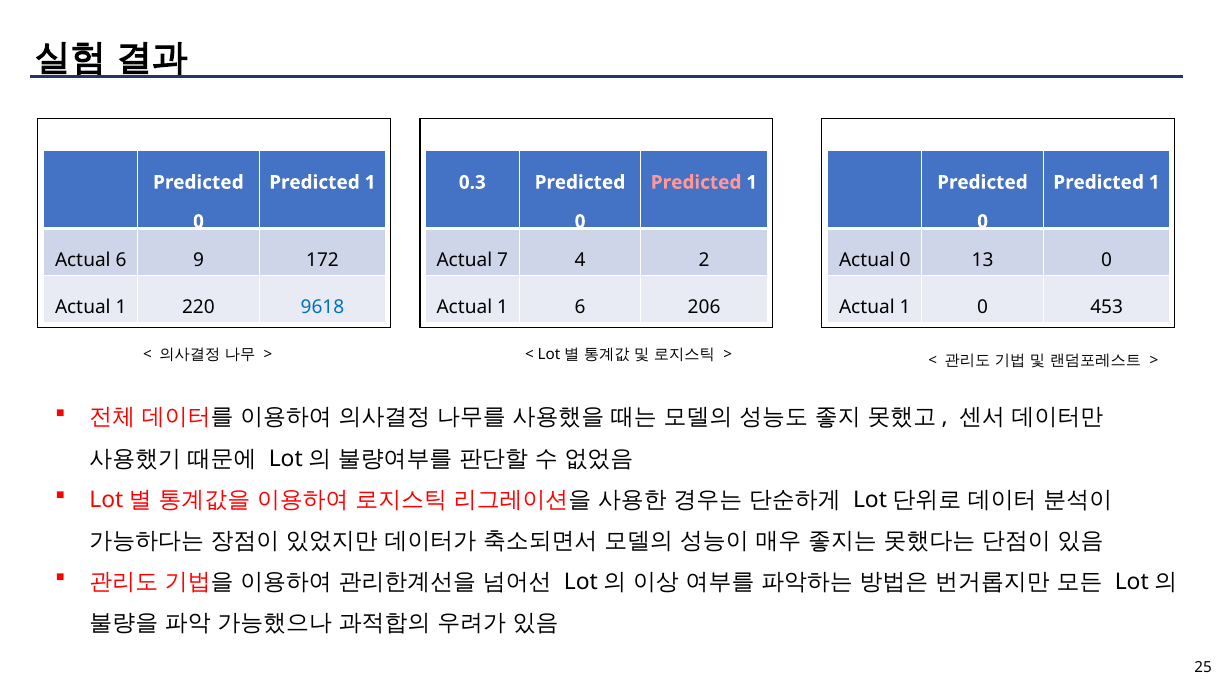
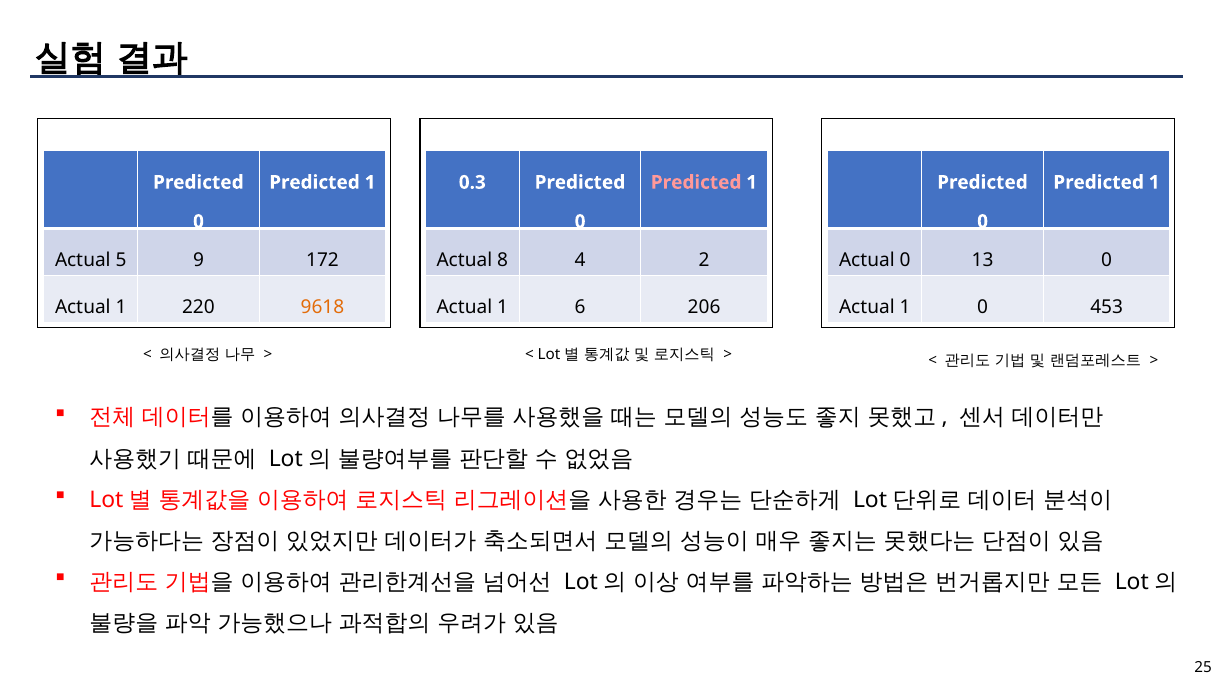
Actual 6: 6 -> 5
7: 7 -> 8
9618 colour: blue -> orange
